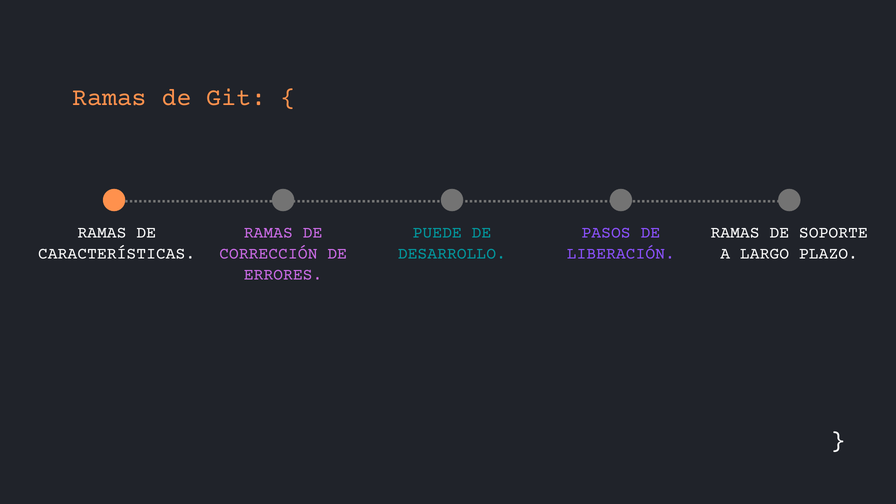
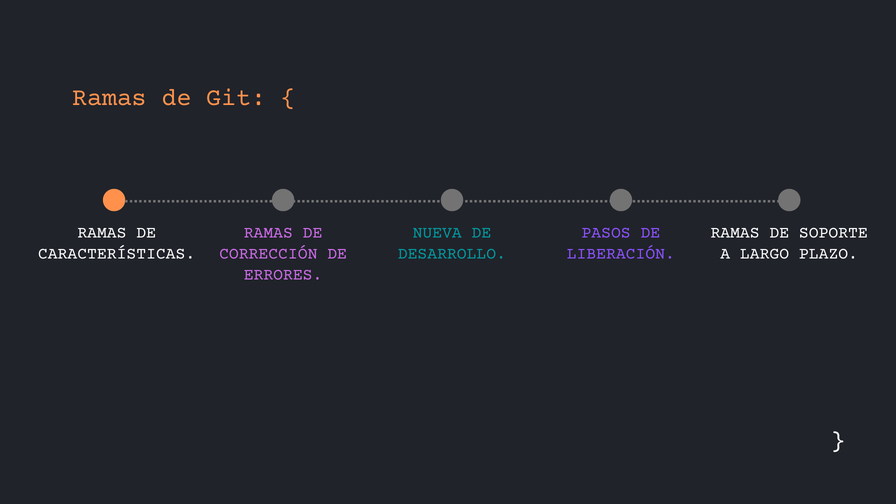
PUEDE: PUEDE -> NUEVA
